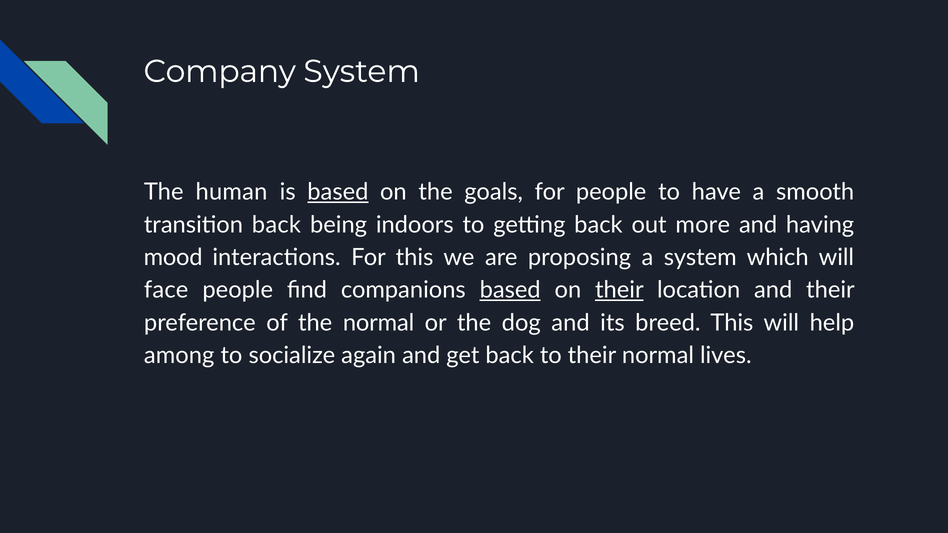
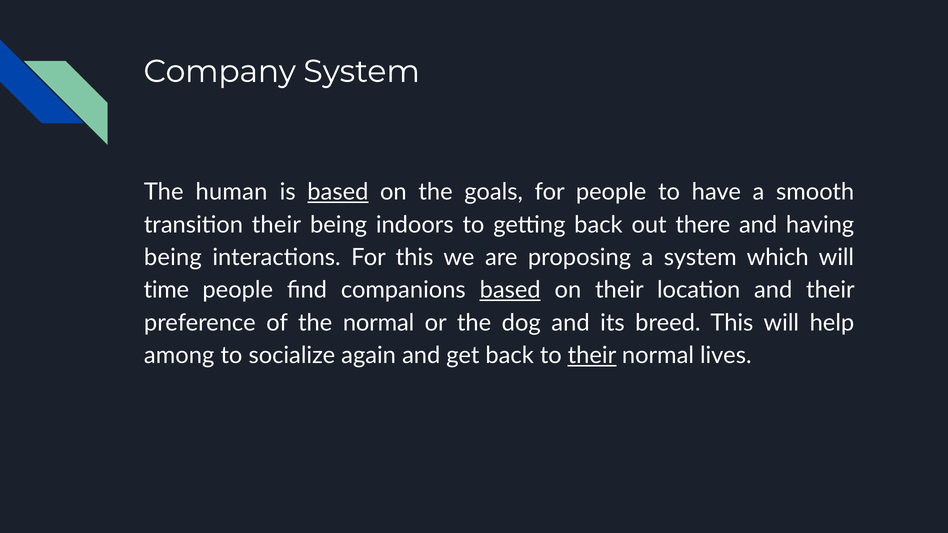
transition back: back -> their
more: more -> there
mood at (173, 258): mood -> being
face: face -> time
their at (619, 290) underline: present -> none
their at (592, 356) underline: none -> present
